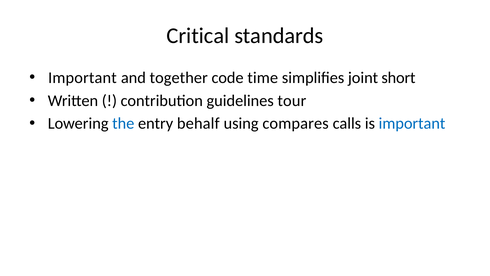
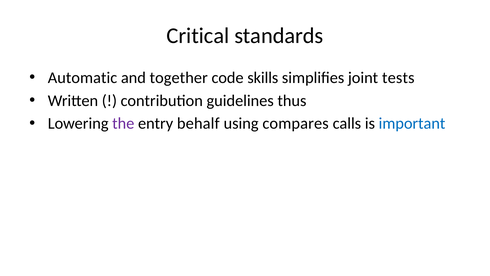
Important at (82, 78): Important -> Automatic
time: time -> skills
short: short -> tests
tour: tour -> thus
the colour: blue -> purple
